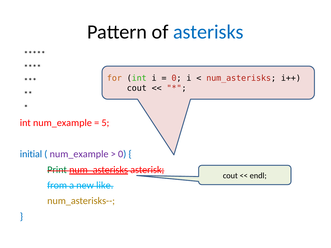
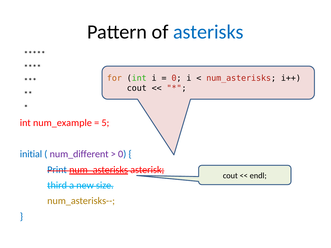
num_example at (79, 154): num_example -> num_different
Print colour: green -> blue
from: from -> third
like: like -> size
